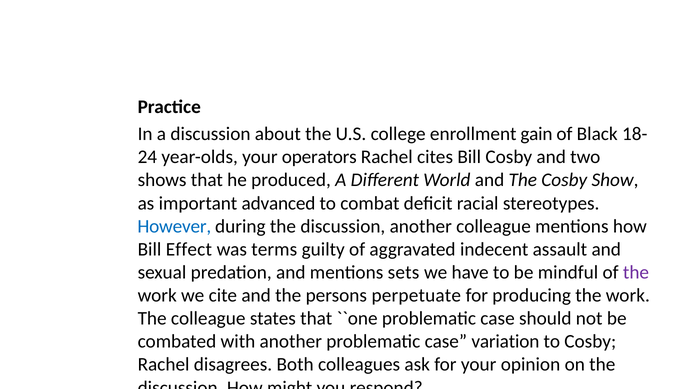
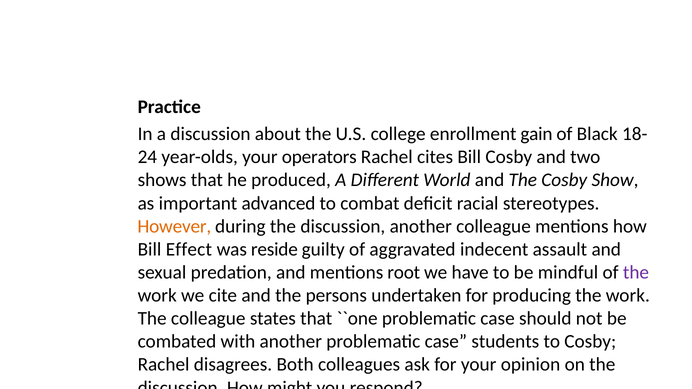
However colour: blue -> orange
terms: terms -> reside
sets: sets -> root
perpetuate: perpetuate -> undertaken
variation: variation -> students
